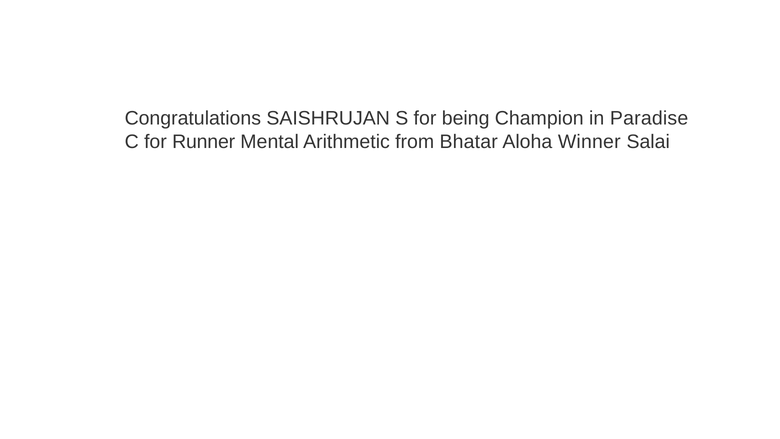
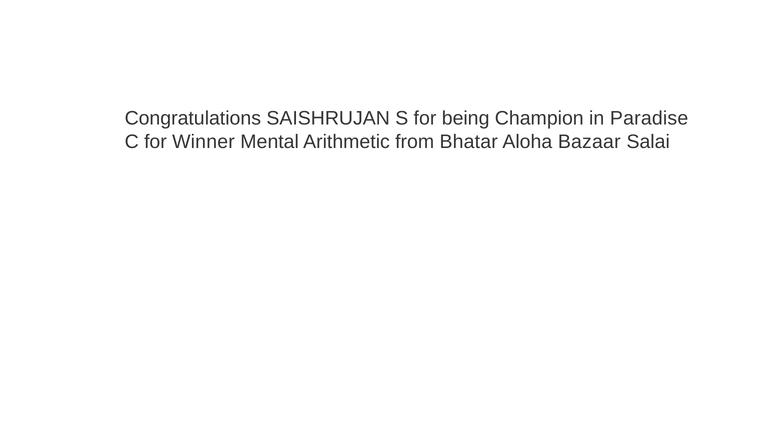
Runner: Runner -> Winner
Winner: Winner -> Bazaar
